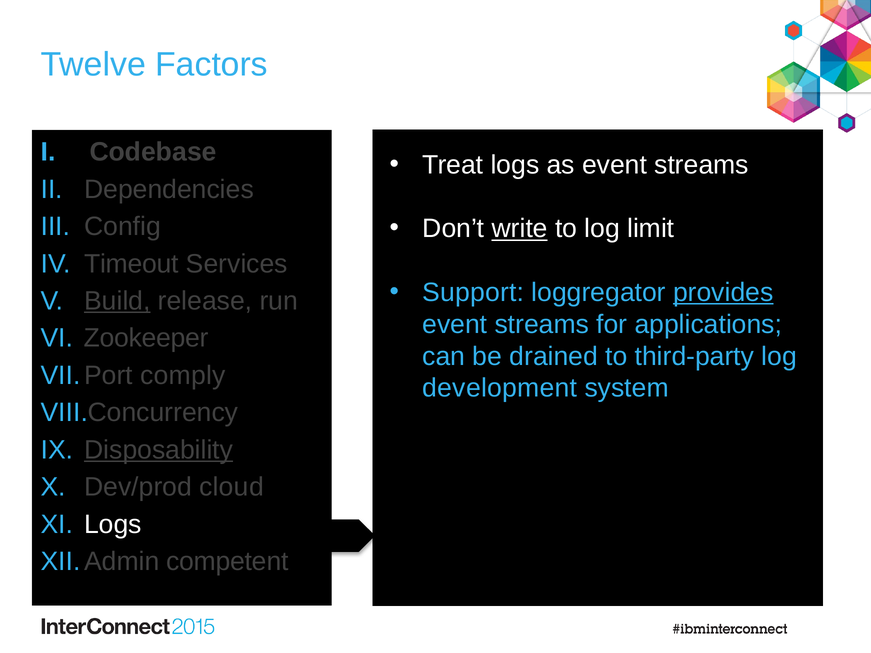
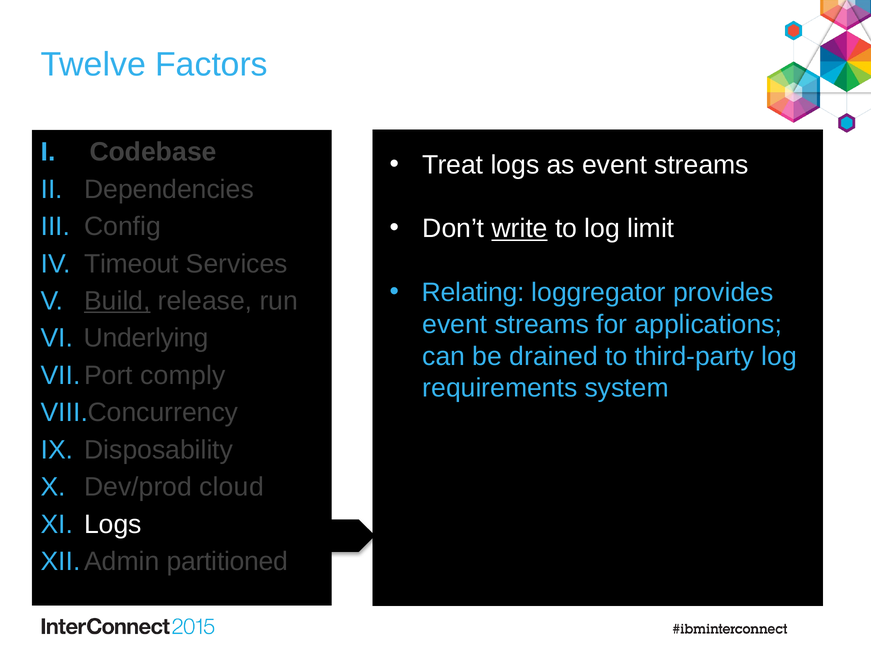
Support: Support -> Relating
provides underline: present -> none
Zookeeper: Zookeeper -> Underlying
development: development -> requirements
Disposability underline: present -> none
competent: competent -> partitioned
